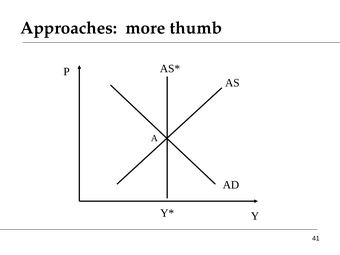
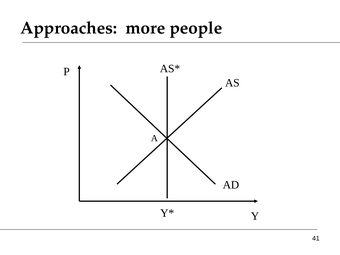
thumb: thumb -> people
